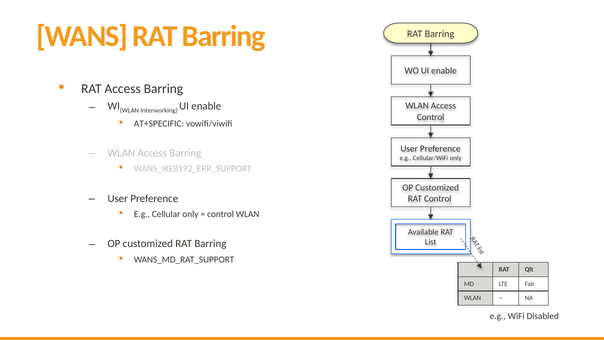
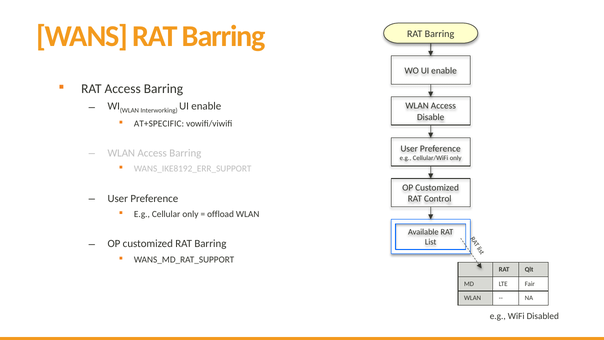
Control at (431, 117): Control -> Disable
control at (221, 214): control -> offload
